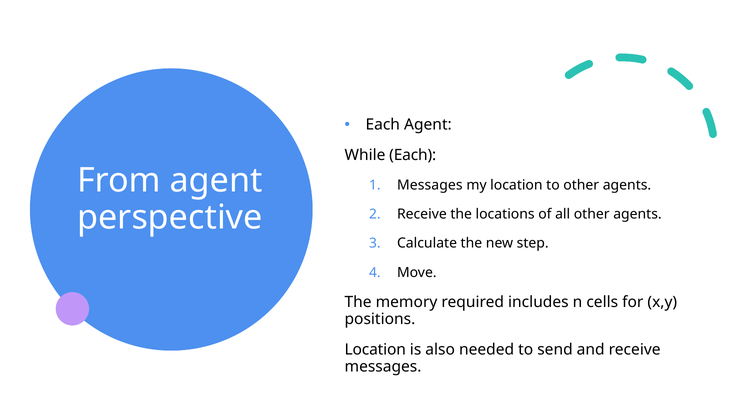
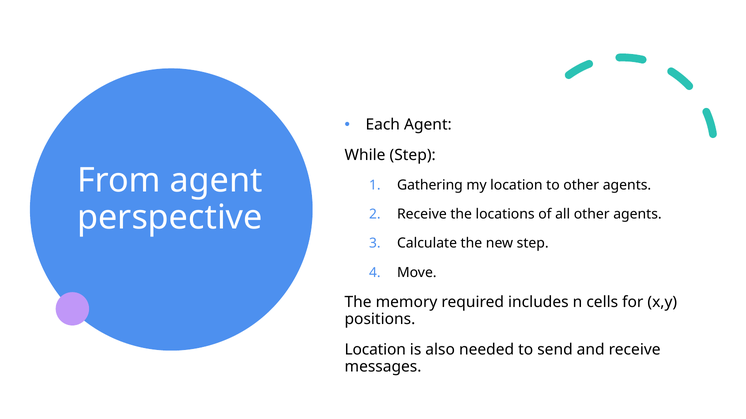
While Each: Each -> Step
Messages at (430, 186): Messages -> Gathering
